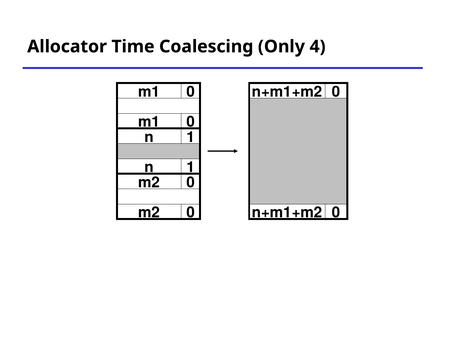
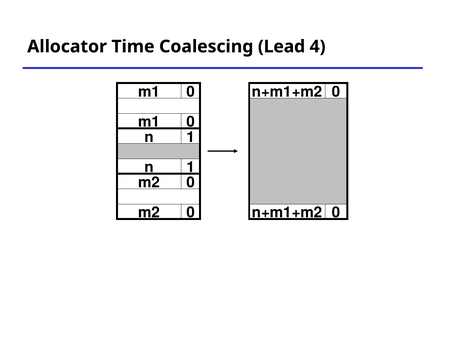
Only: Only -> Lead
